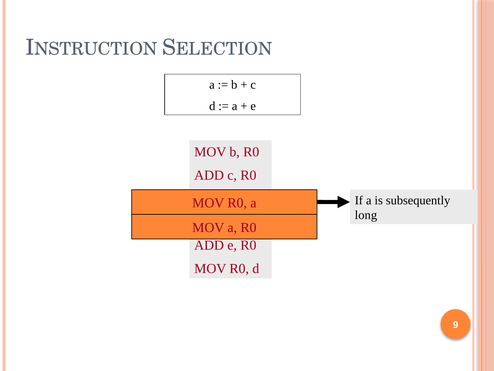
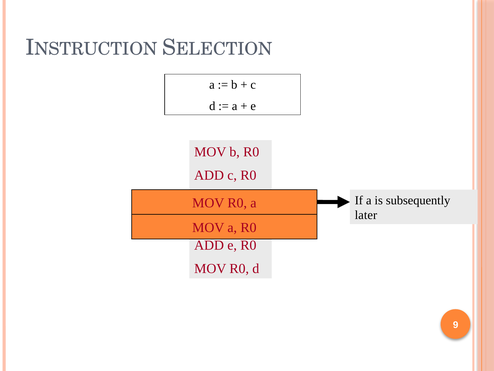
long: long -> later
